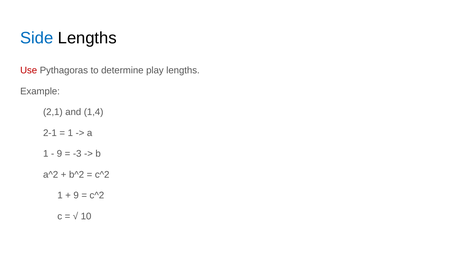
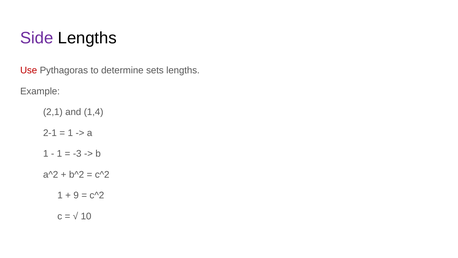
Side colour: blue -> purple
play: play -> sets
9 at (59, 154): 9 -> 1
